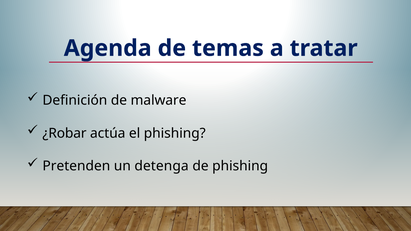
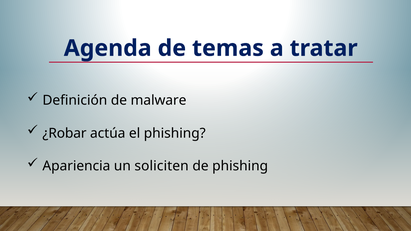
Pretenden: Pretenden -> Apariencia
detenga: detenga -> soliciten
